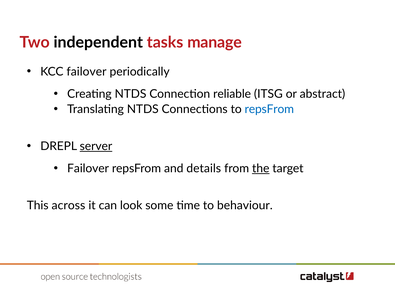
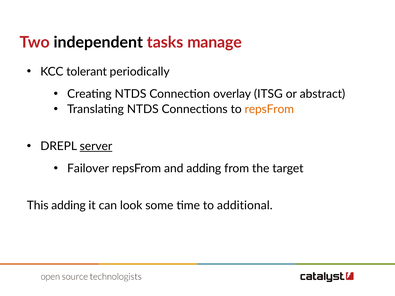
KCC failover: failover -> tolerant
reliable: reliable -> overlay
repsFrom at (269, 109) colour: blue -> orange
and details: details -> adding
the underline: present -> none
This across: across -> adding
behaviour: behaviour -> additional
